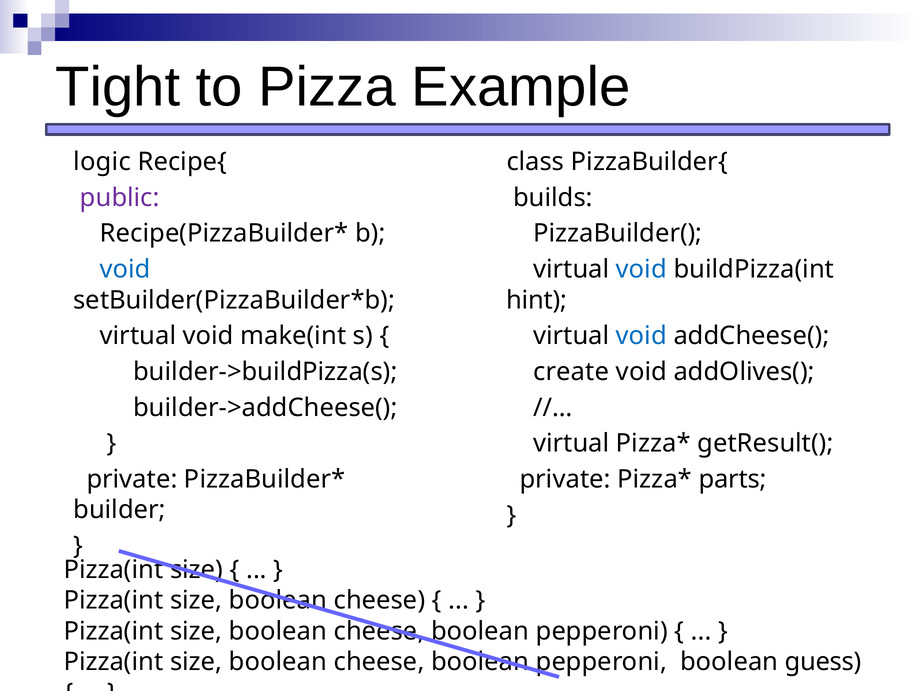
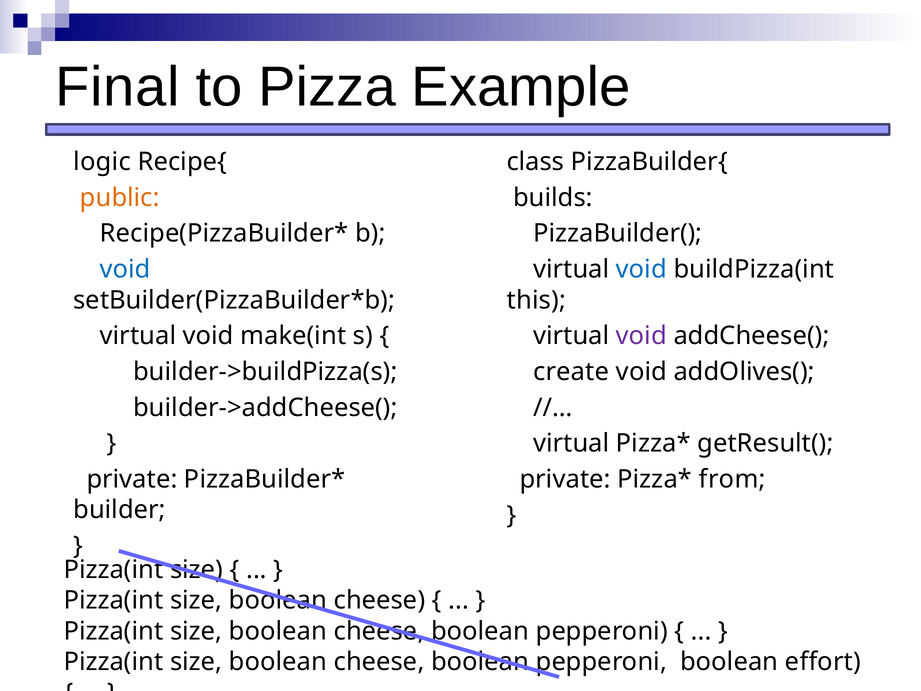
Tight: Tight -> Final
public colour: purple -> orange
hint: hint -> this
void at (641, 336) colour: blue -> purple
parts: parts -> from
guess: guess -> effort
